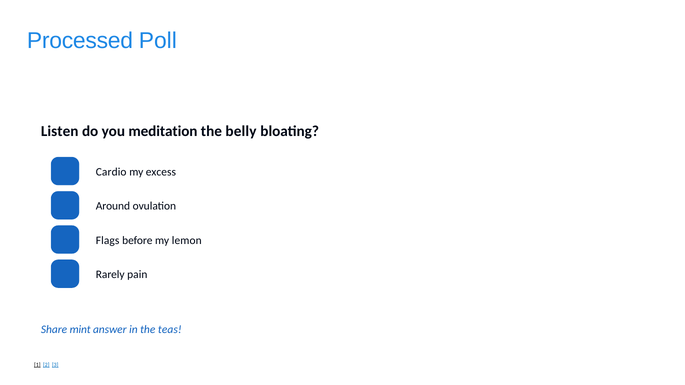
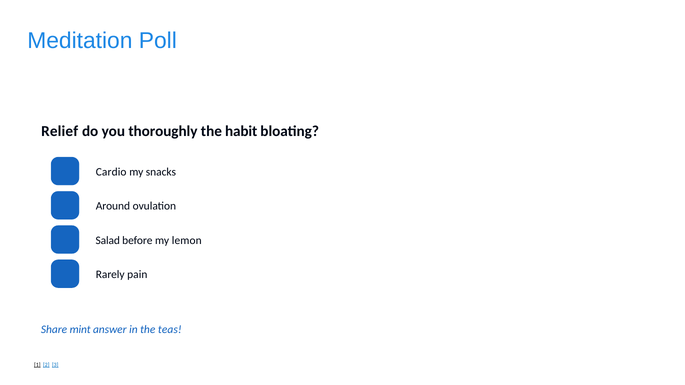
Processed: Processed -> Meditation
Listen: Listen -> Relief
meditation: meditation -> thoroughly
belly: belly -> habit
excess: excess -> snacks
Flags: Flags -> Salad
